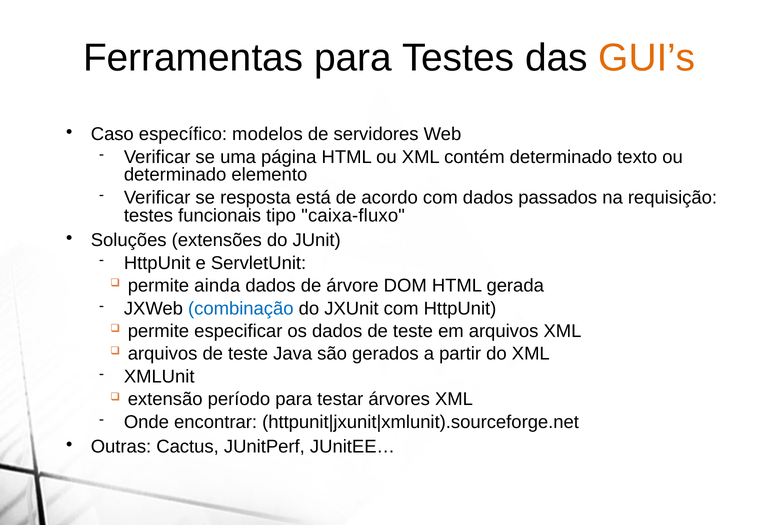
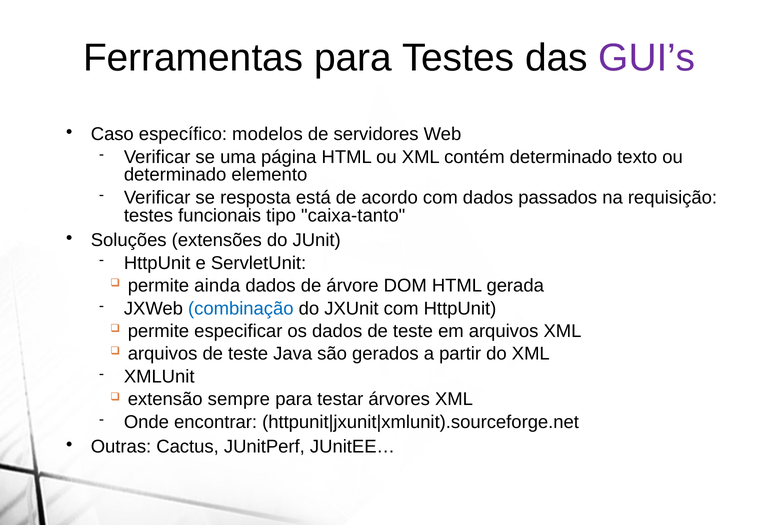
GUI’s colour: orange -> purple
caixa-fluxo: caixa-fluxo -> caixa-tanto
período: período -> sempre
